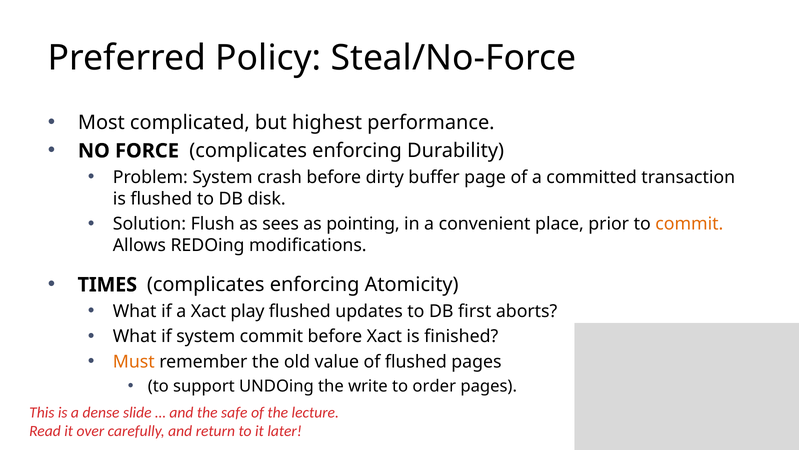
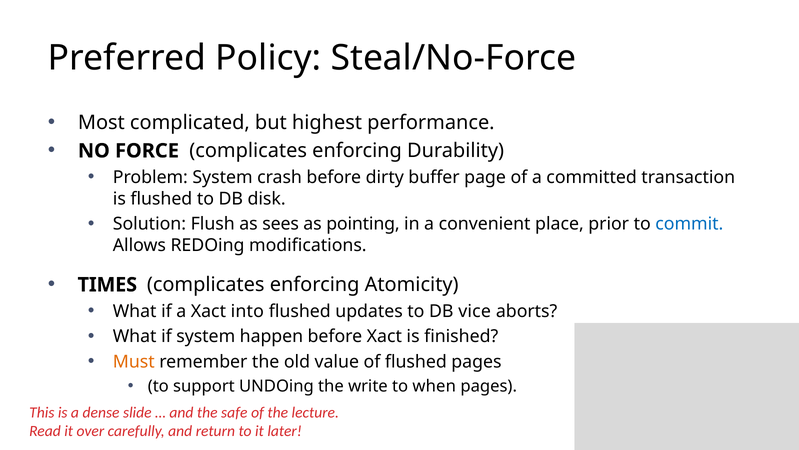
commit at (689, 224) colour: orange -> blue
play: play -> into
first: first -> vice
system commit: commit -> happen
order: order -> when
